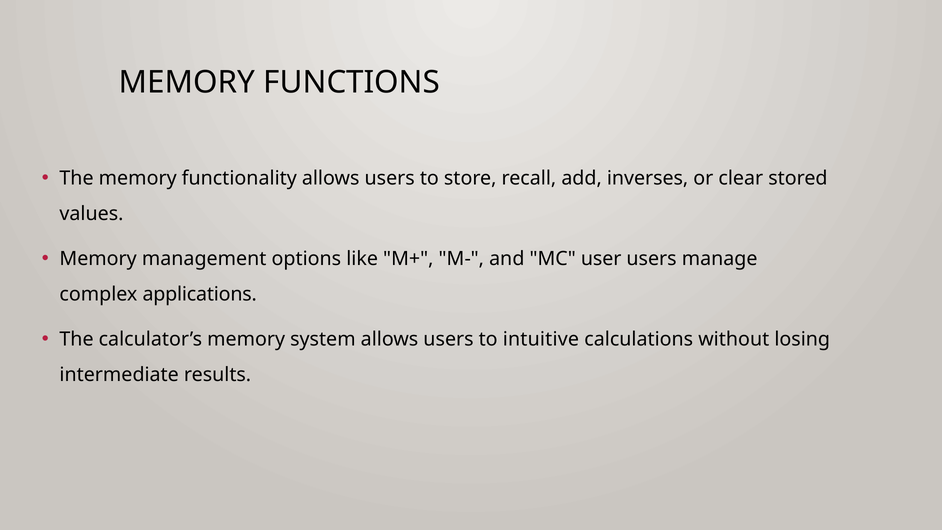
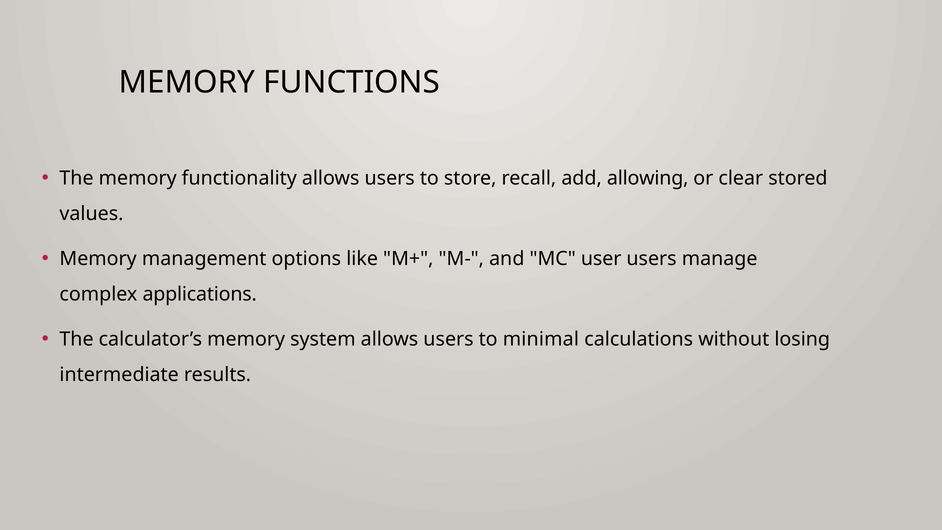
inverses: inverses -> allowing
intuitive: intuitive -> minimal
